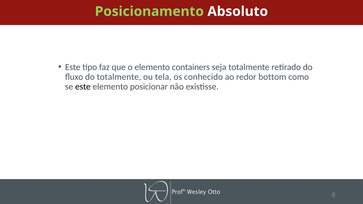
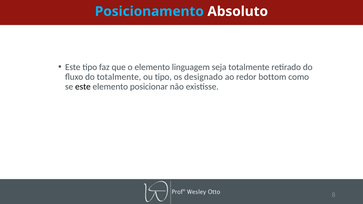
Posicionamento colour: light green -> light blue
containers: containers -> linguagem
ou tela: tela -> tipo
conhecido: conhecido -> designado
